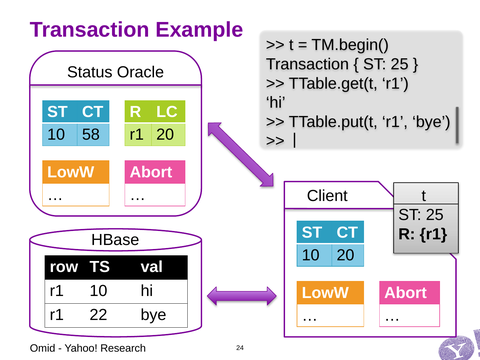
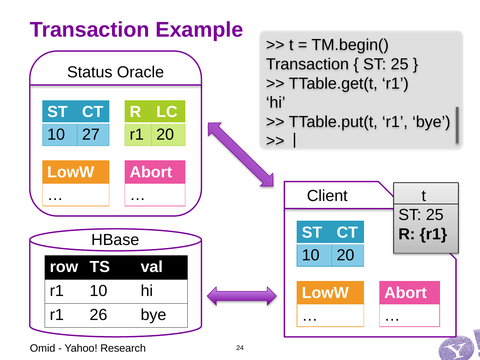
58: 58 -> 27
22: 22 -> 26
